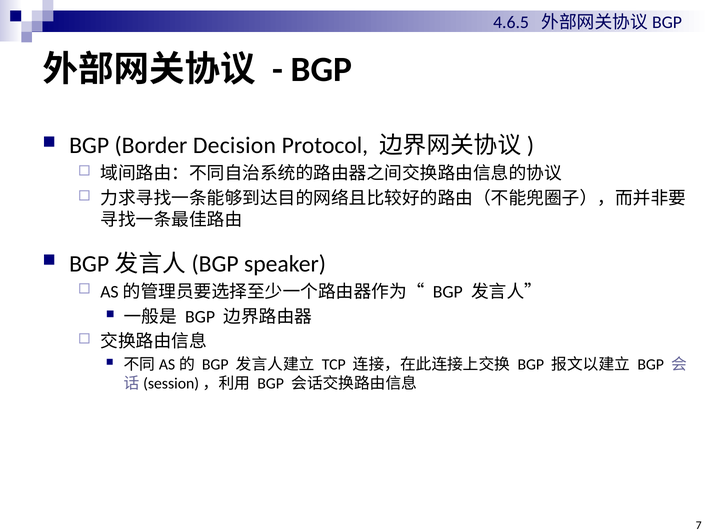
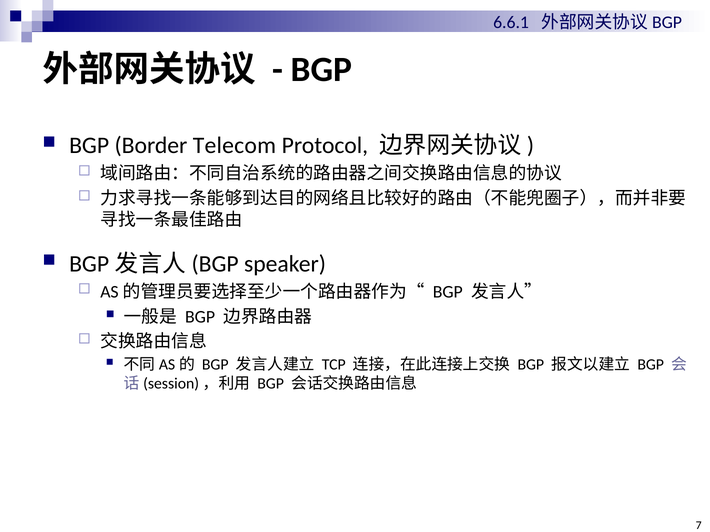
4.6.5: 4.6.5 -> 6.6.1
Decision: Decision -> Telecom
